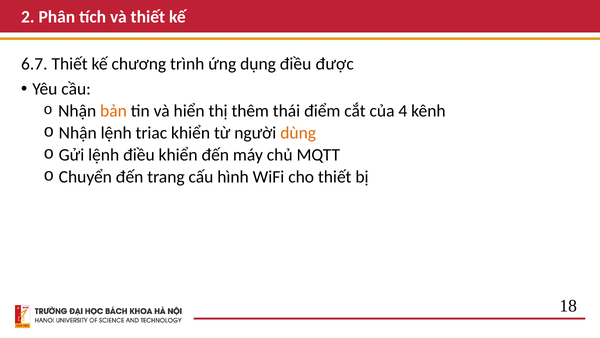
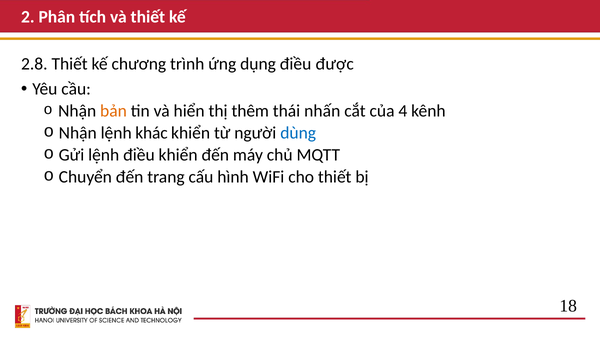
6.7: 6.7 -> 2.8
điểm: điểm -> nhấn
triac: triac -> khác
dùng colour: orange -> blue
